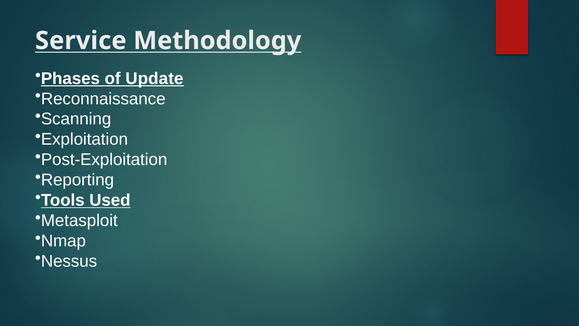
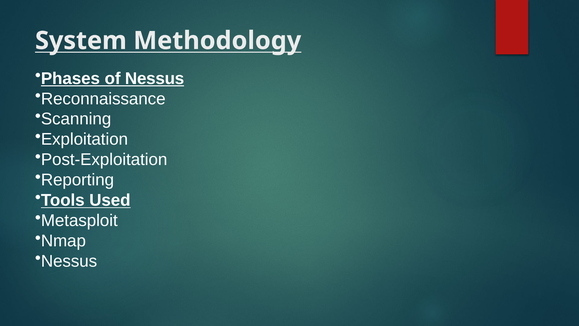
Service: Service -> System
of Update: Update -> Nessus
